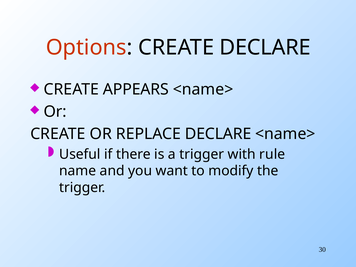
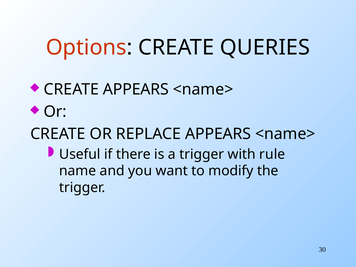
CREATE DECLARE: DECLARE -> QUERIES
REPLACE DECLARE: DECLARE -> APPEARS
